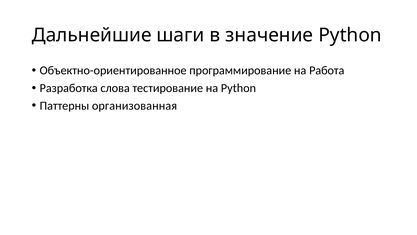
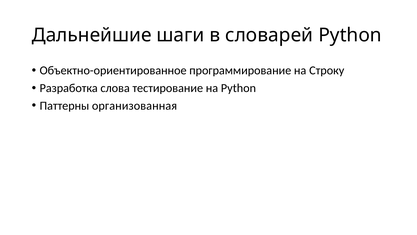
значение: значение -> словарей
Работа: Работа -> Строку
